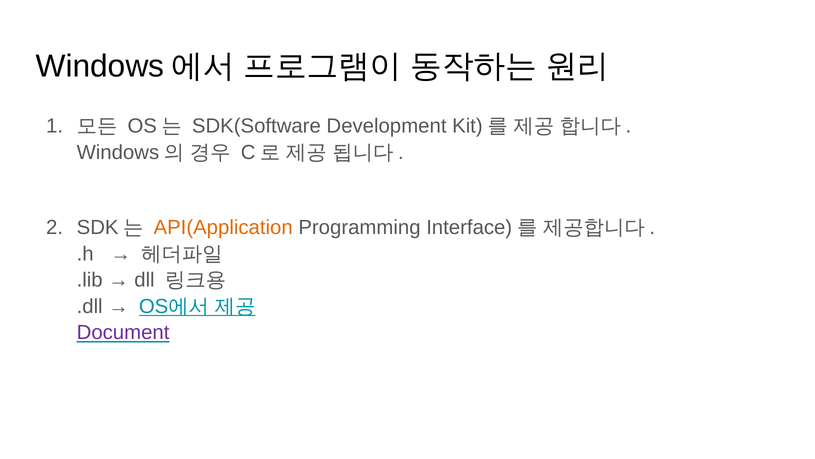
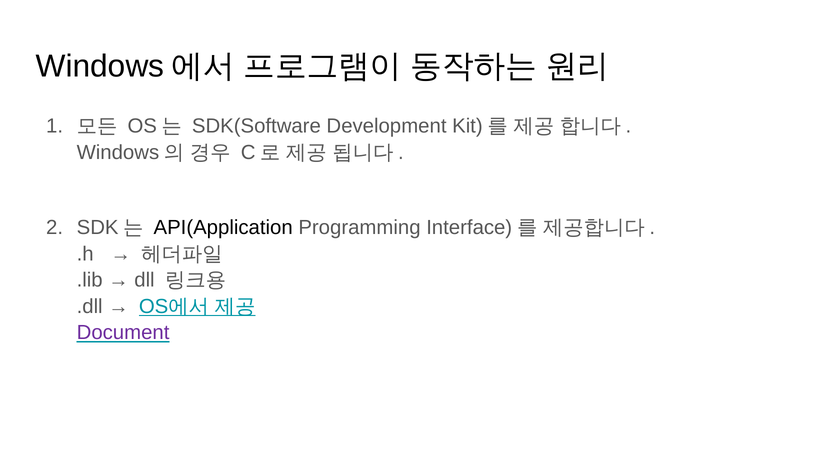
API(Application colour: orange -> black
